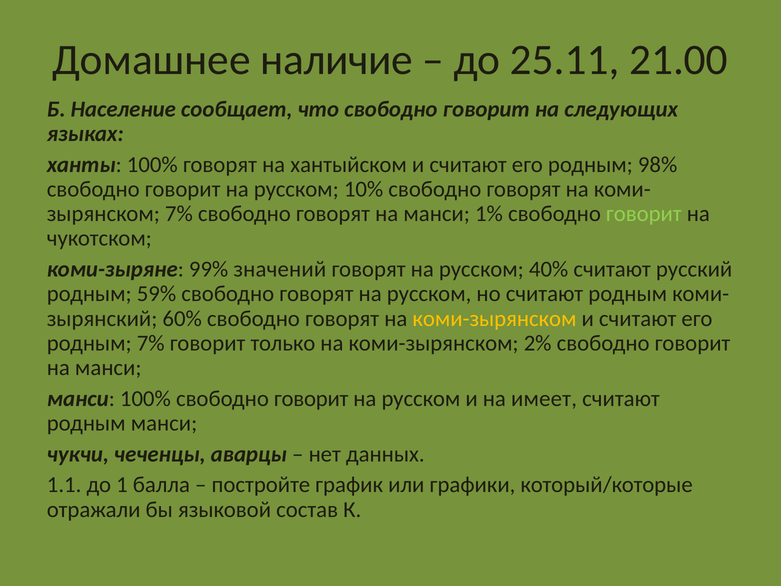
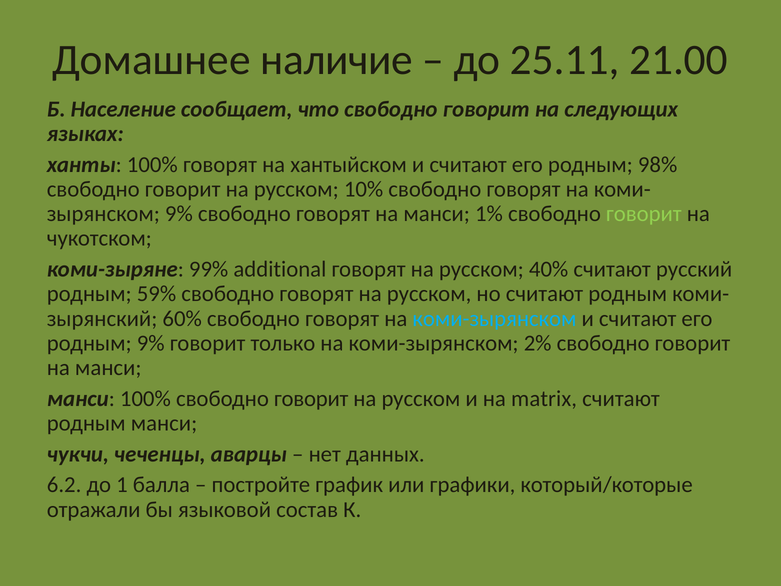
7% at (179, 214): 7% -> 9%
значений: значений -> additional
коми-зырянском at (494, 318) colour: yellow -> light blue
родным 7%: 7% -> 9%
имеет: имеет -> matrix
1.1: 1.1 -> 6.2
